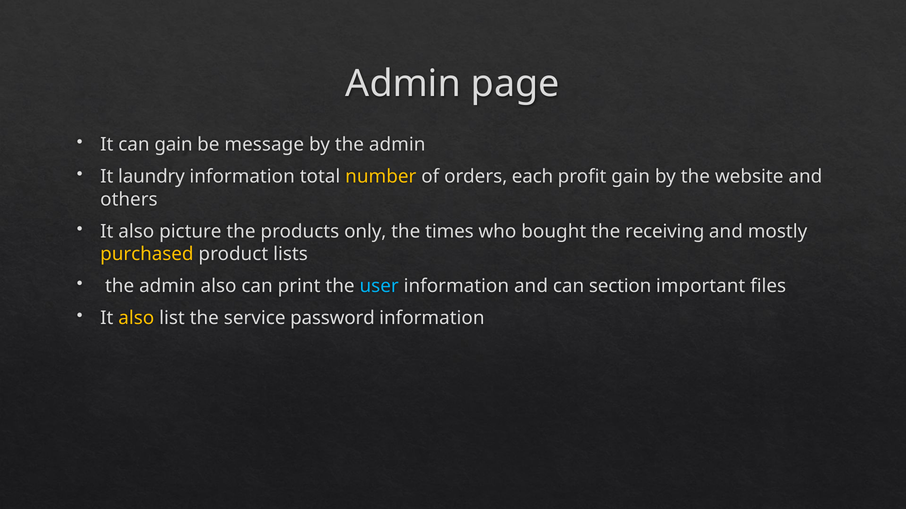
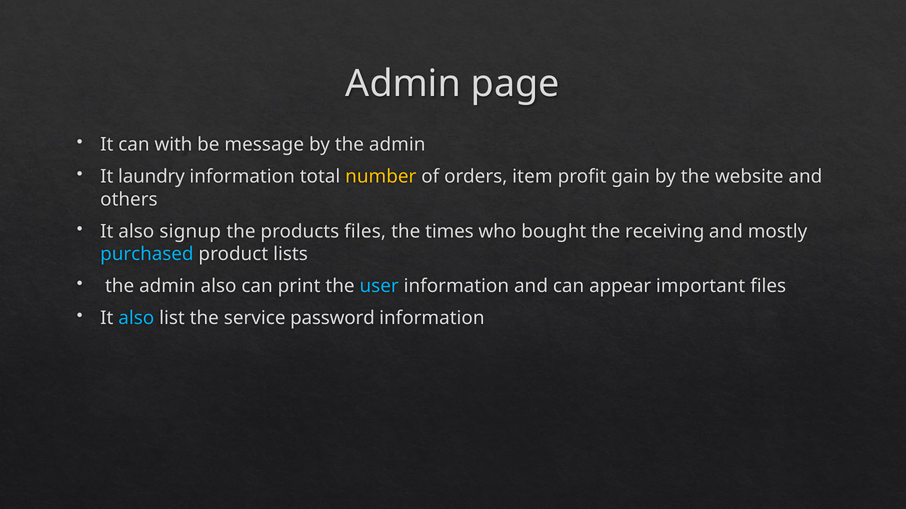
can gain: gain -> with
each: each -> item
picture: picture -> signup
products only: only -> files
purchased colour: yellow -> light blue
section: section -> appear
also at (136, 319) colour: yellow -> light blue
